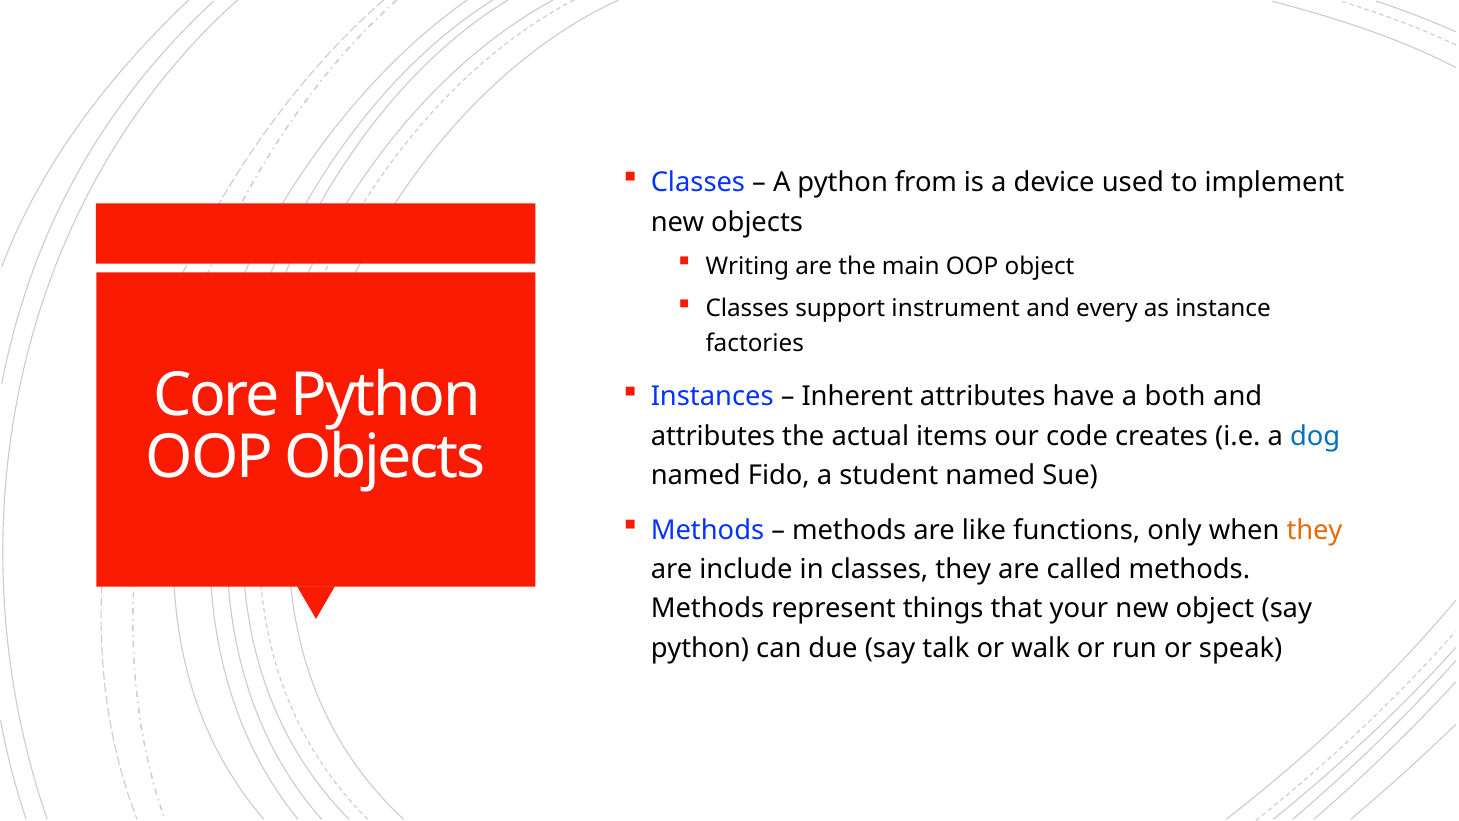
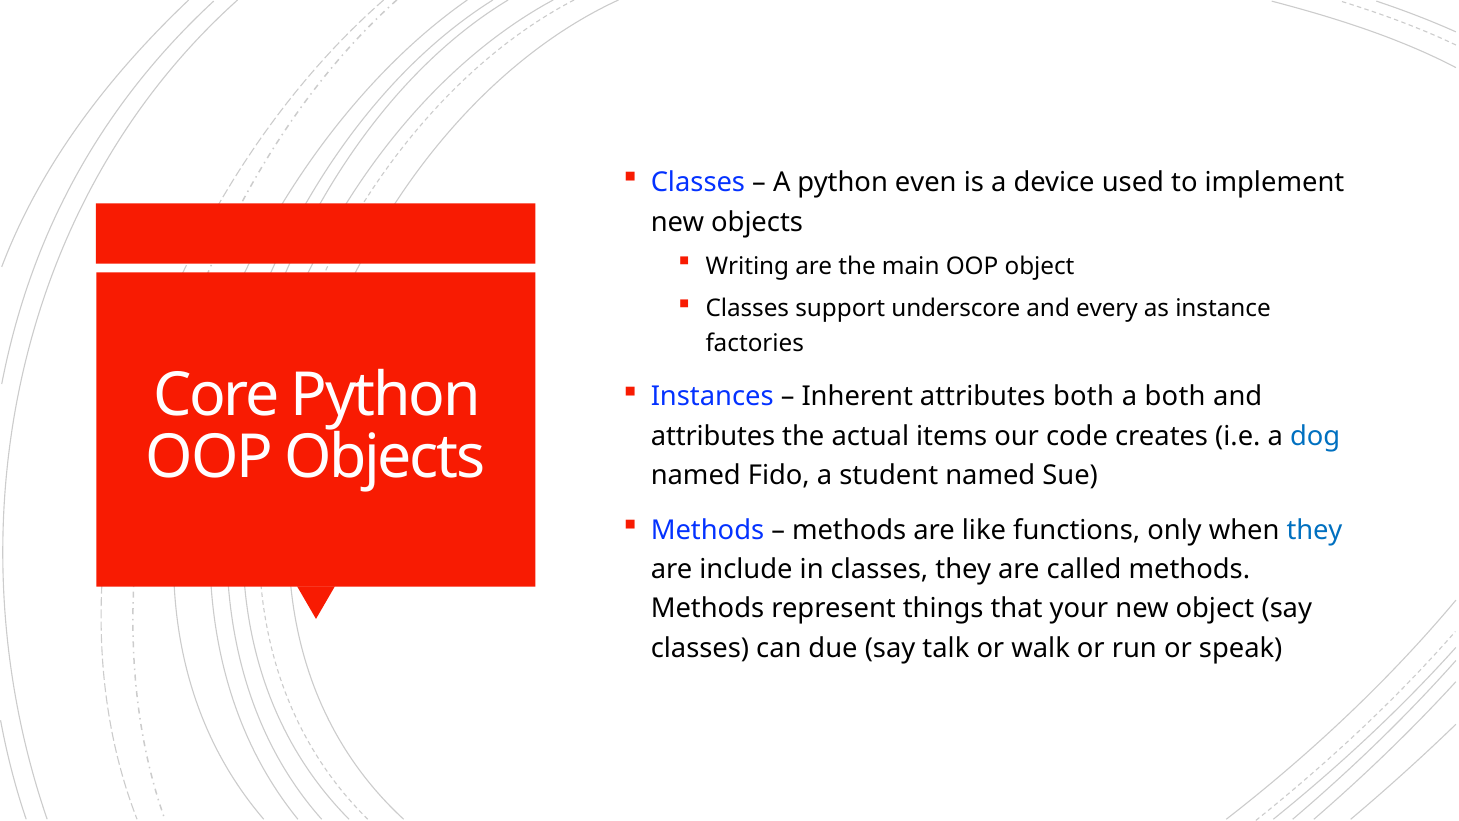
from: from -> even
instrument: instrument -> underscore
attributes have: have -> both
they at (1314, 530) colour: orange -> blue
python at (700, 648): python -> classes
